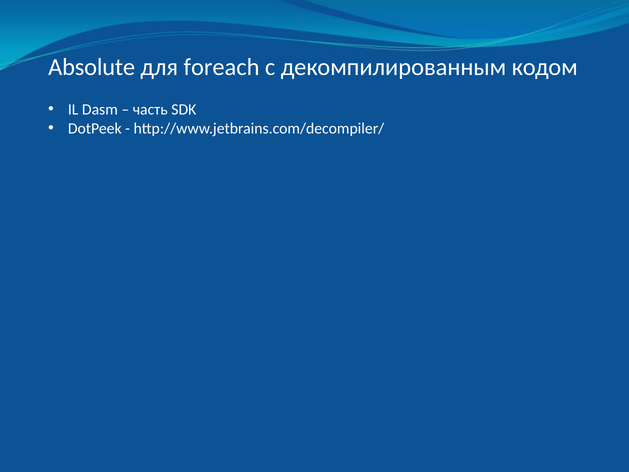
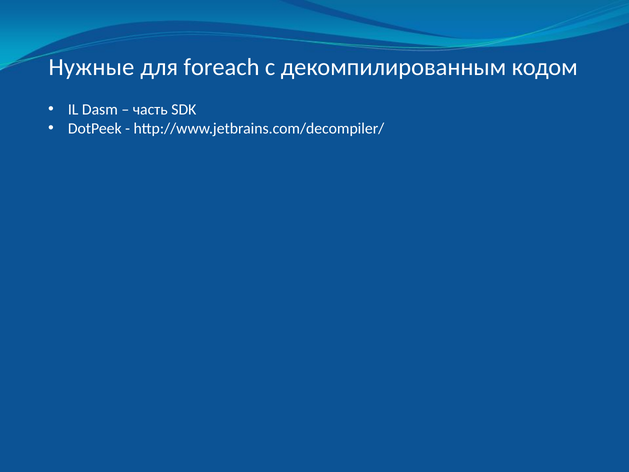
Absolute: Absolute -> Нужные
